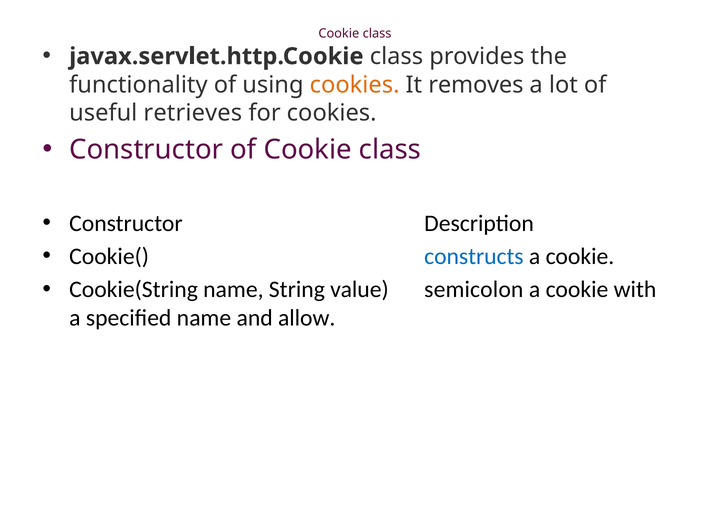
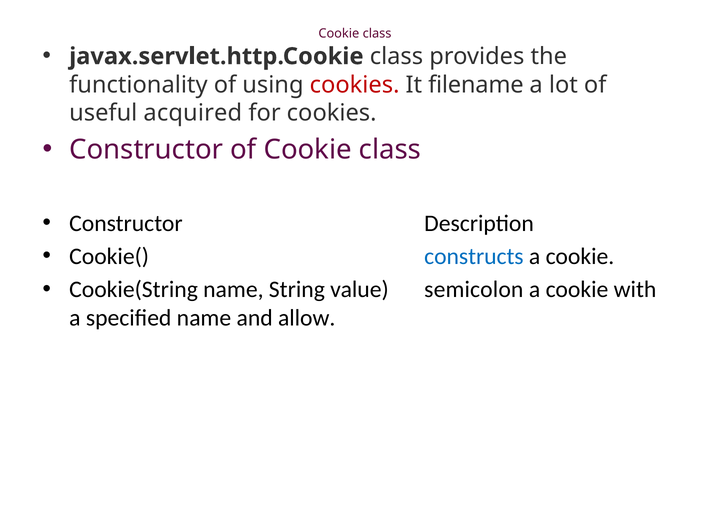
cookies at (355, 85) colour: orange -> red
removes: removes -> filename
retrieves: retrieves -> acquired
